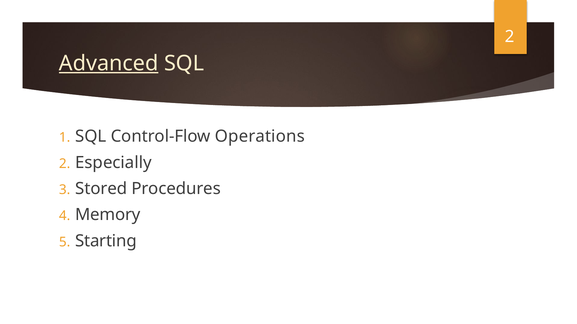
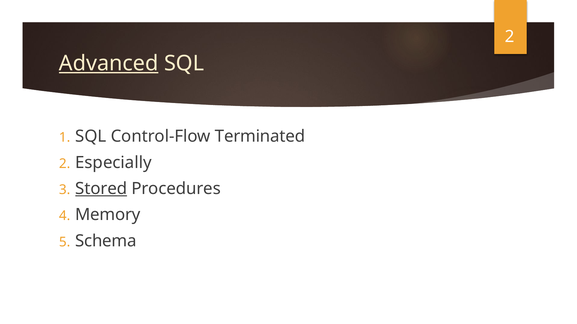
Operations: Operations -> Terminated
Stored underline: none -> present
Starting: Starting -> Schema
